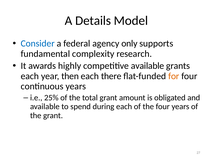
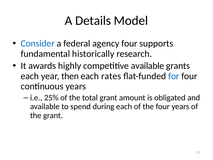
agency only: only -> four
complexity: complexity -> historically
there: there -> rates
for colour: orange -> blue
